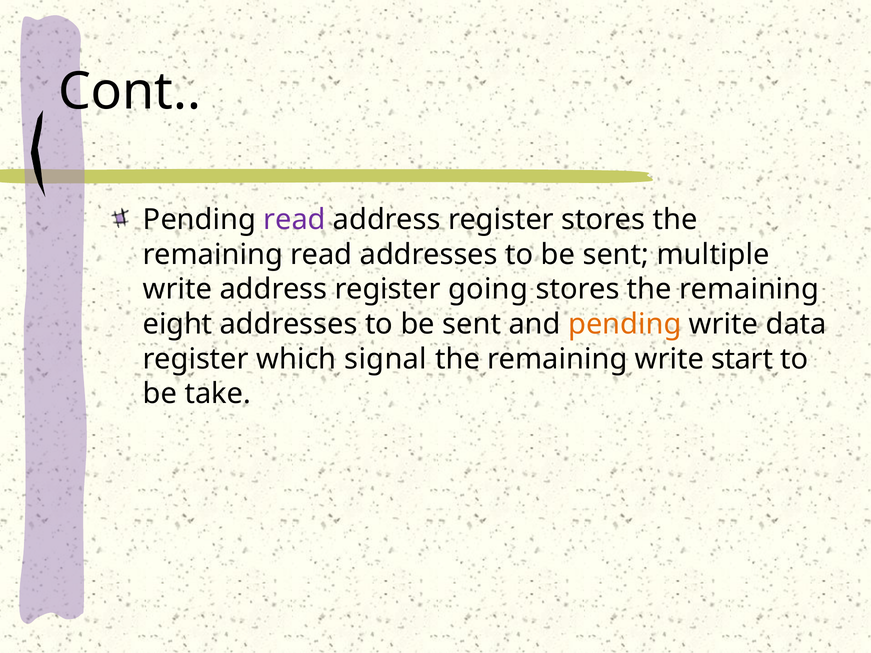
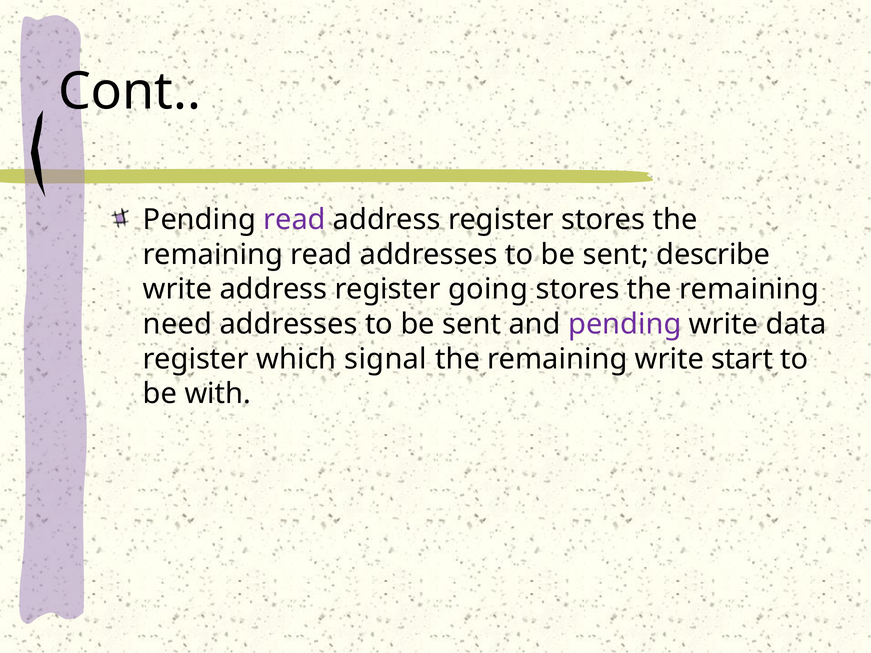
multiple: multiple -> describe
eight: eight -> need
pending at (625, 324) colour: orange -> purple
take: take -> with
